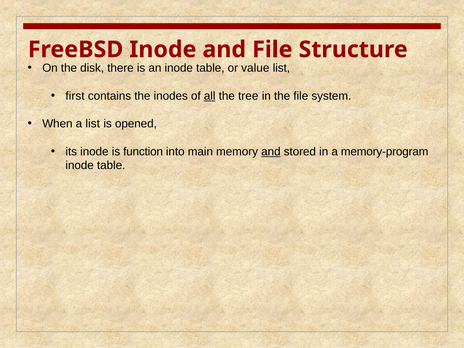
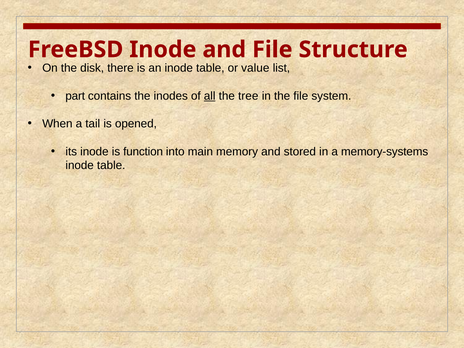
first: first -> part
a list: list -> tail
and at (271, 152) underline: present -> none
memory-program: memory-program -> memory-systems
